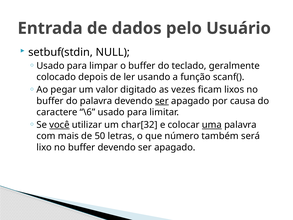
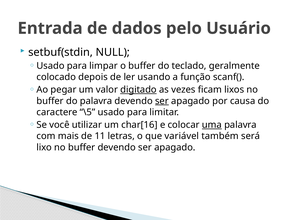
digitado underline: none -> present
\6: \6 -> \5
você underline: present -> none
char[32: char[32 -> char[16
50: 50 -> 11
número: número -> variável
